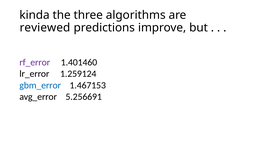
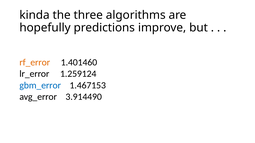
reviewed: reviewed -> hopefully
rf_error colour: purple -> orange
5.256691: 5.256691 -> 3.914490
